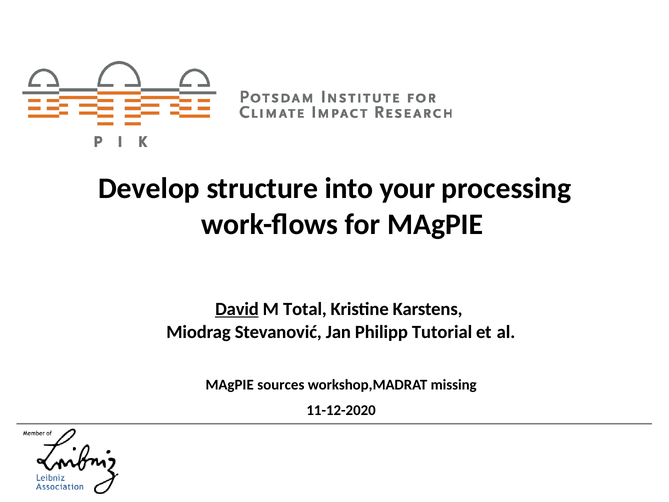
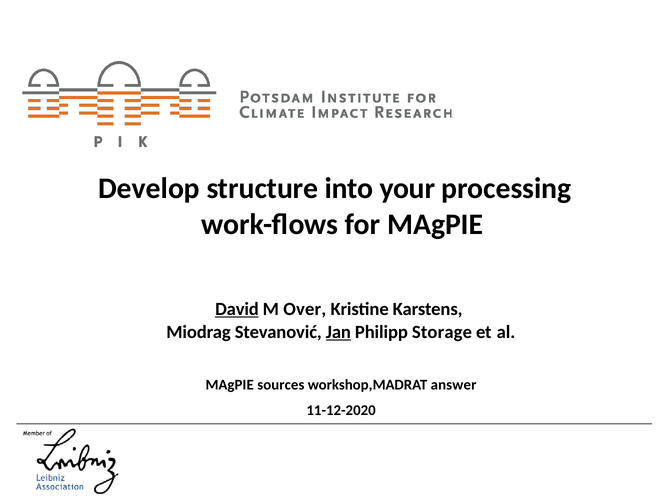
Total: Total -> Over
Jan underline: none -> present
Tutorial: Tutorial -> Storage
missing: missing -> answer
